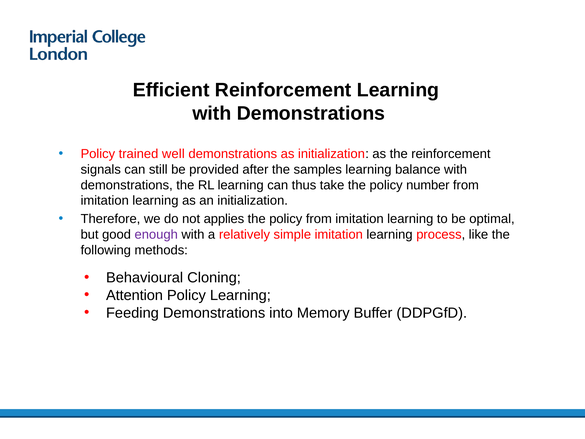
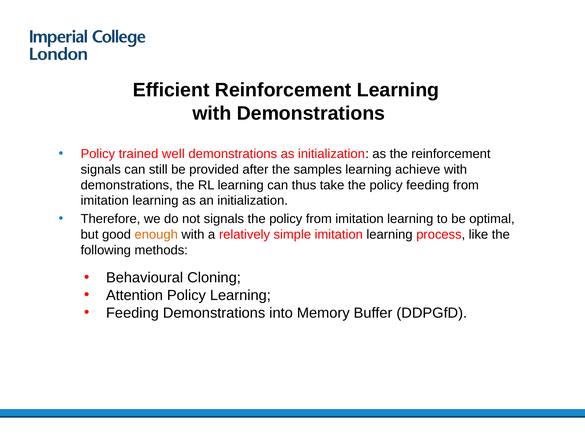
balance: balance -> achieve
policy number: number -> feeding
not applies: applies -> signals
enough colour: purple -> orange
